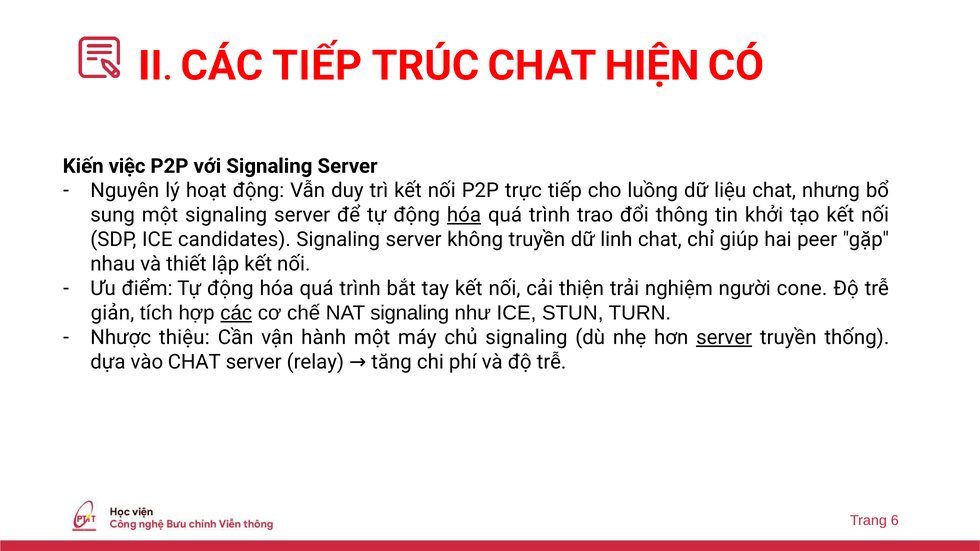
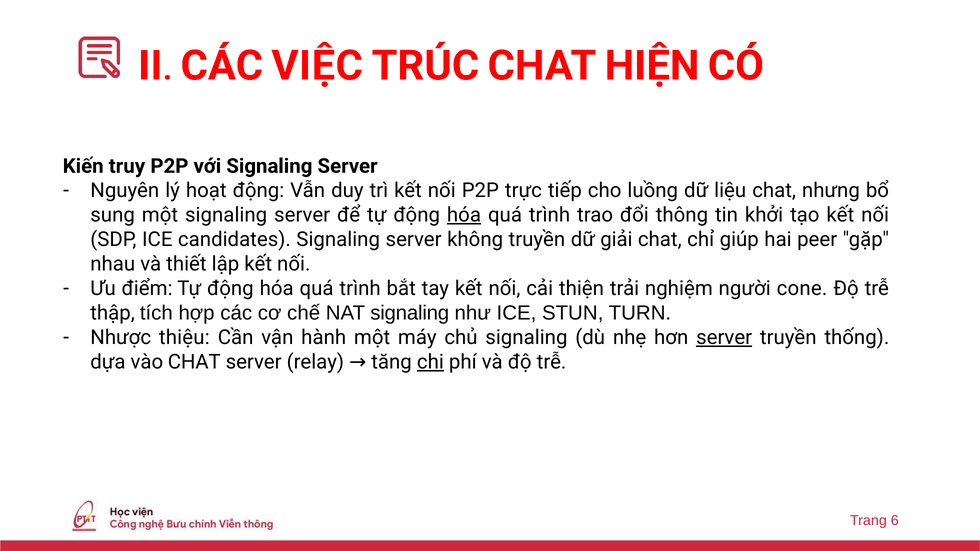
CÁC TIẾP: TIẾP -> VIỆC
việc: việc -> truy
linh: linh -> giải
giản: giản -> thập
các at (236, 313) underline: present -> none
chi underline: none -> present
